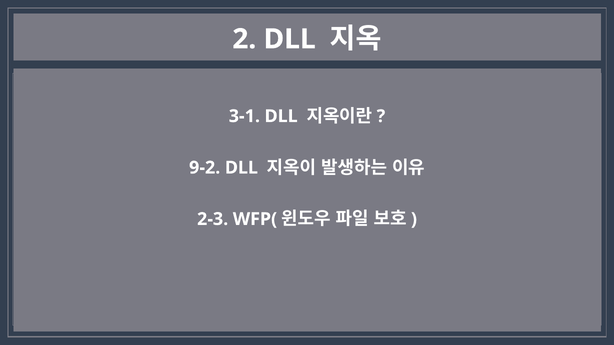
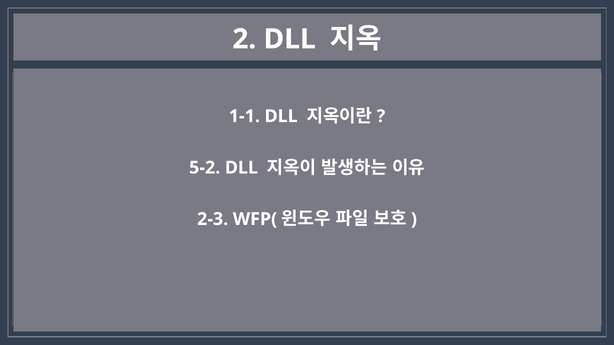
3-1: 3-1 -> 1-1
9-2: 9-2 -> 5-2
